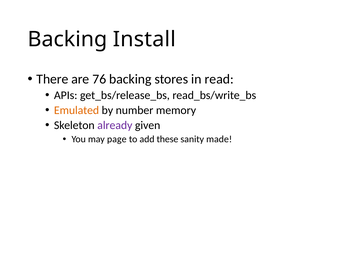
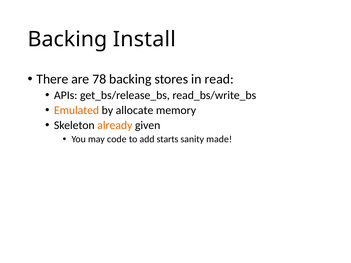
76: 76 -> 78
number: number -> allocate
already colour: purple -> orange
page: page -> code
these: these -> starts
